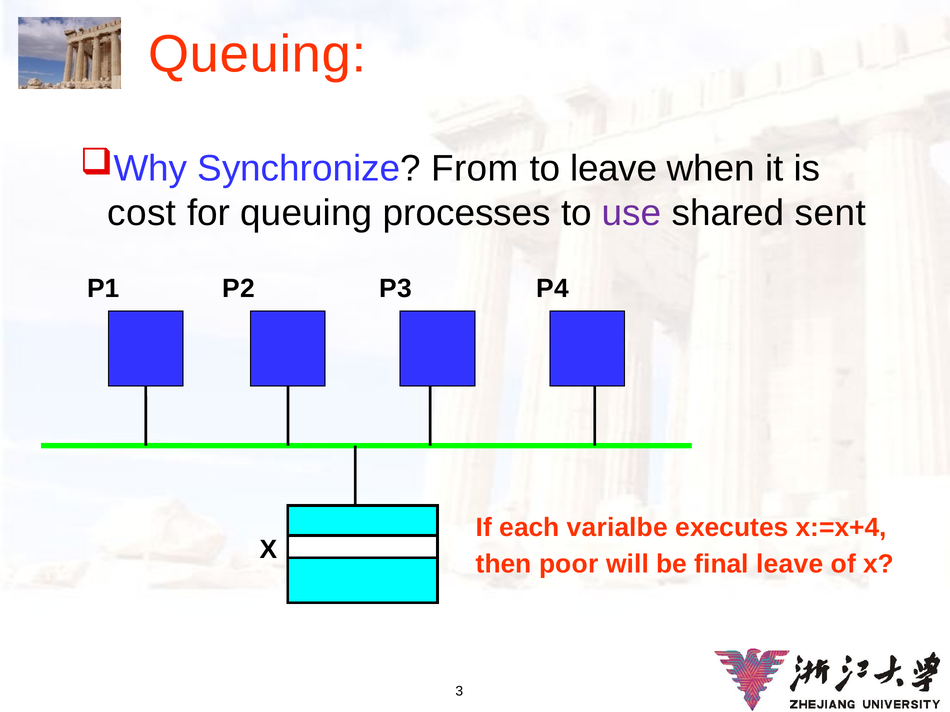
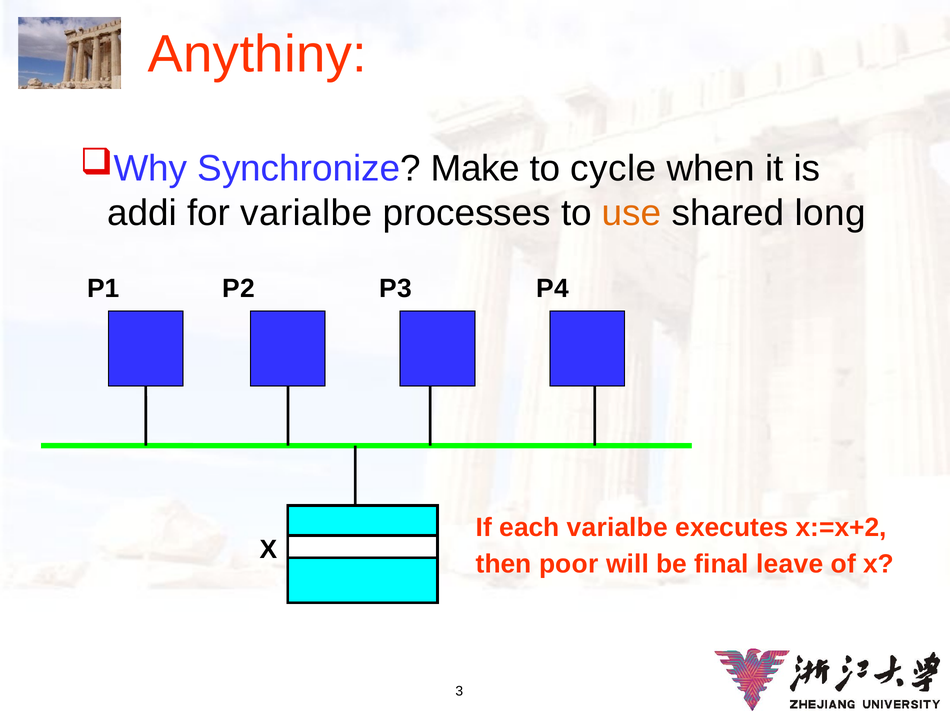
Queuing at (257, 55): Queuing -> Anythiny
From: From -> Make
to leave: leave -> cycle
cost: cost -> addi
for queuing: queuing -> varialbe
use colour: purple -> orange
sent: sent -> long
x:=x+4: x:=x+4 -> x:=x+2
